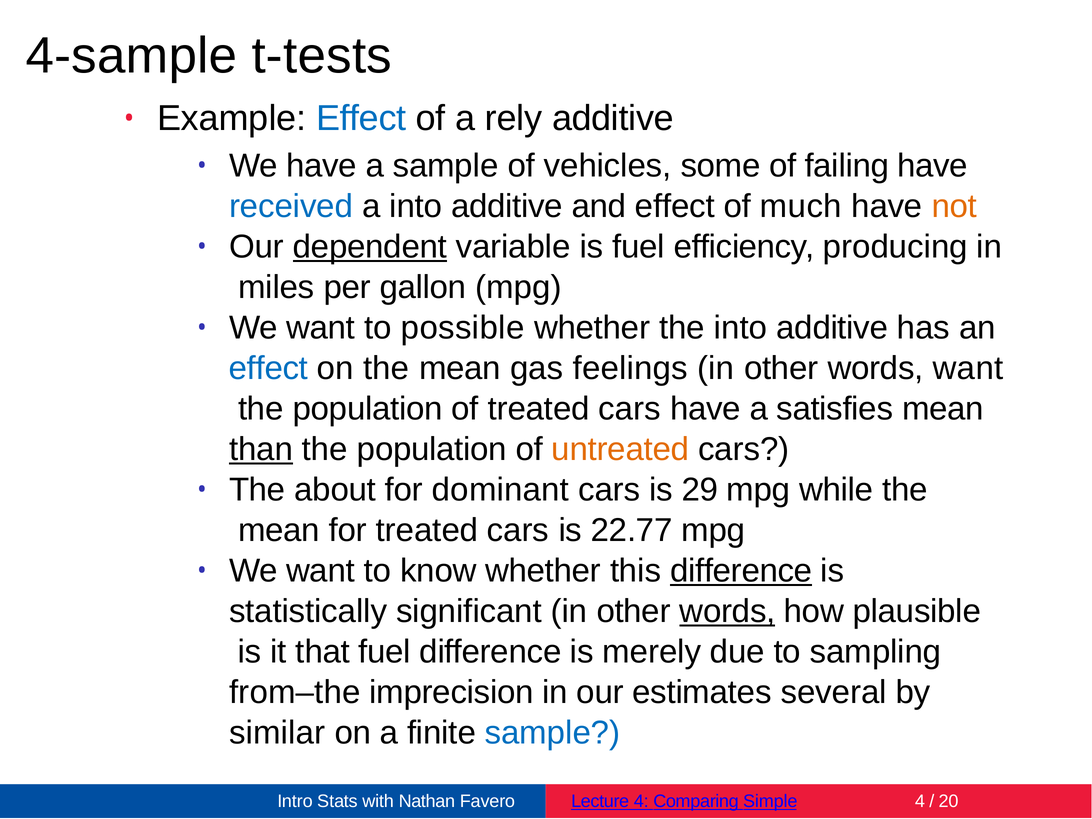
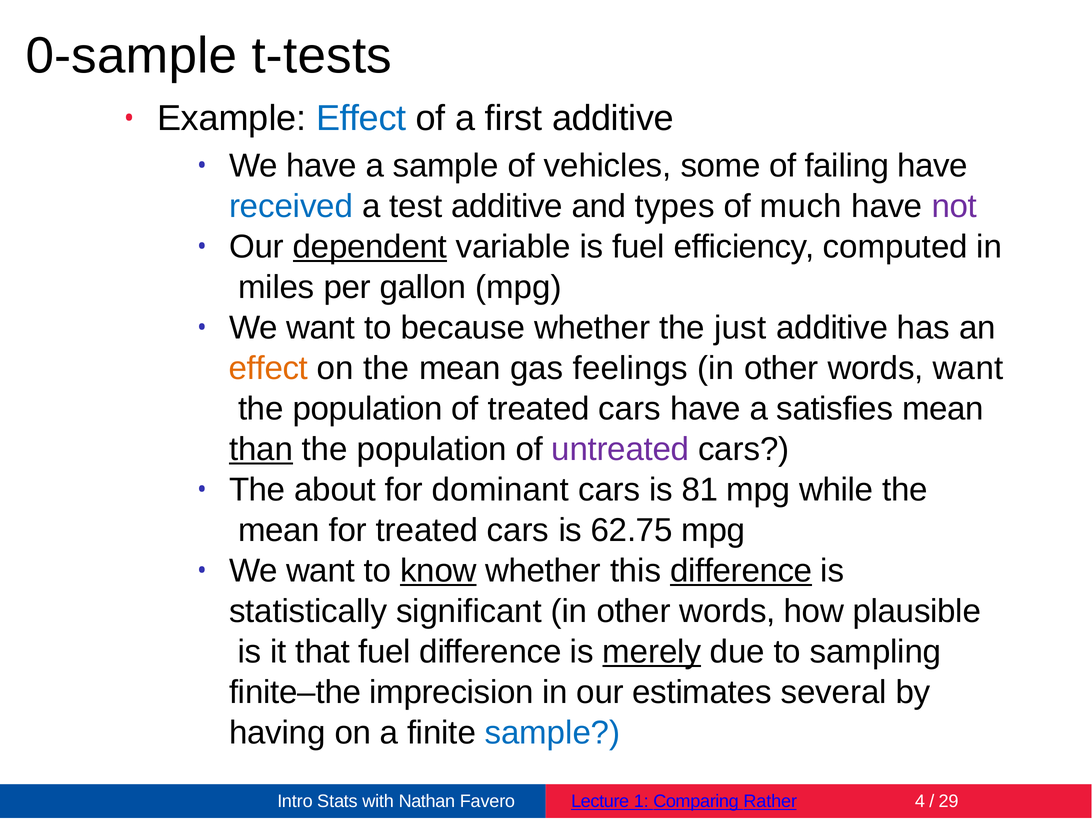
4-sample: 4-sample -> 0-sample
rely: rely -> first
a into: into -> test
and effect: effect -> types
not colour: orange -> purple
producing: producing -> computed
possible: possible -> because
the into: into -> just
effect at (268, 369) colour: blue -> orange
untreated colour: orange -> purple
29: 29 -> 81
22.77: 22.77 -> 62.75
know underline: none -> present
words at (727, 612) underline: present -> none
merely underline: none -> present
from–the: from–the -> finite–the
similar: similar -> having
Lecture 4: 4 -> 1
Simple: Simple -> Rather
20: 20 -> 29
